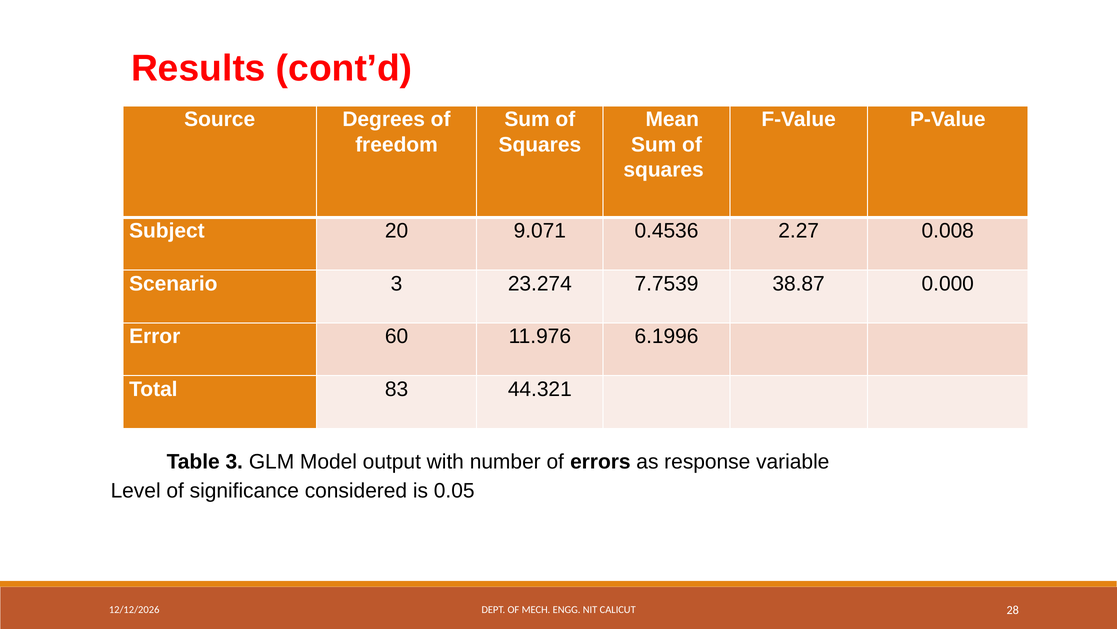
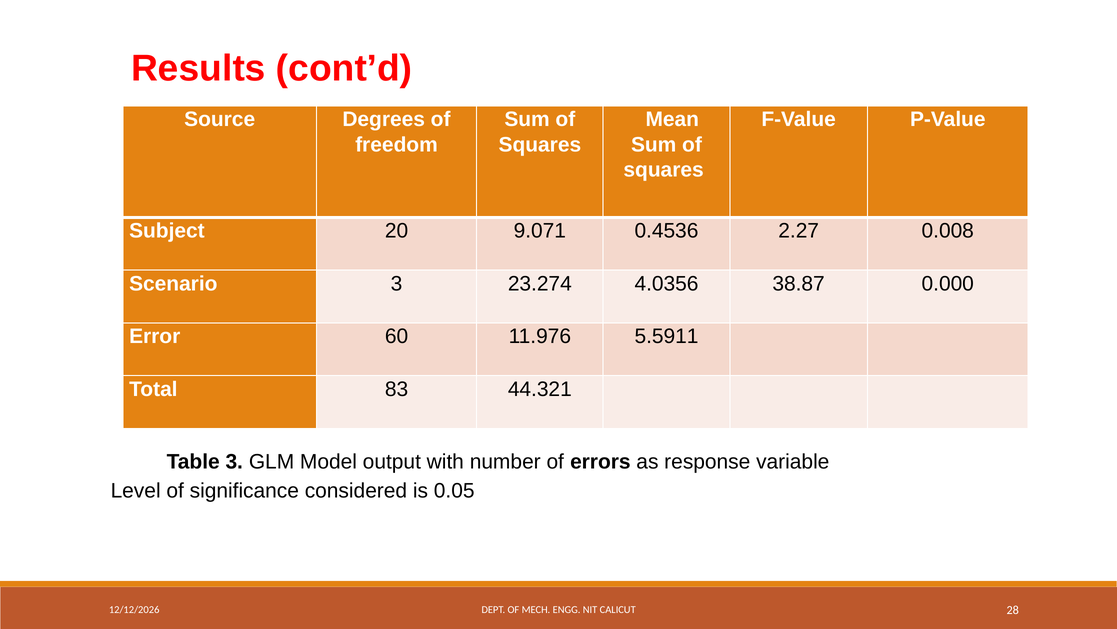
7.7539: 7.7539 -> 4.0356
6.1996: 6.1996 -> 5.5911
